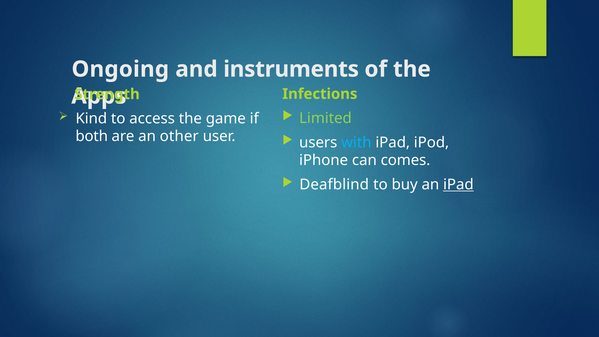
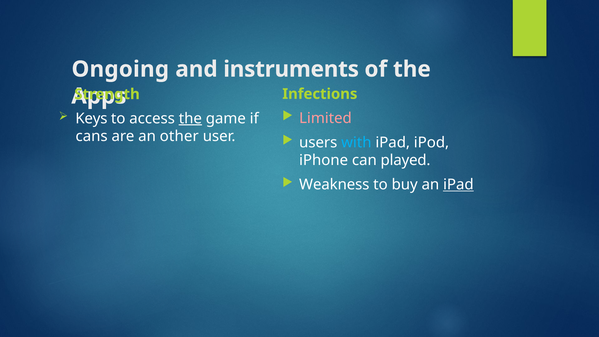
Limited colour: light green -> pink
Kind: Kind -> Keys
the at (190, 118) underline: none -> present
both: both -> cans
comes: comes -> played
Deafblind: Deafblind -> Weakness
